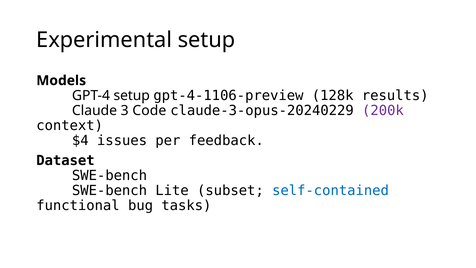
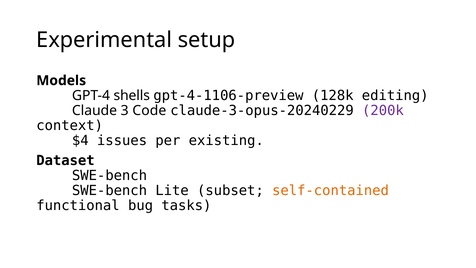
GPT-4 setup: setup -> shells
results: results -> editing
feedback: feedback -> existing
self-contained colour: blue -> orange
